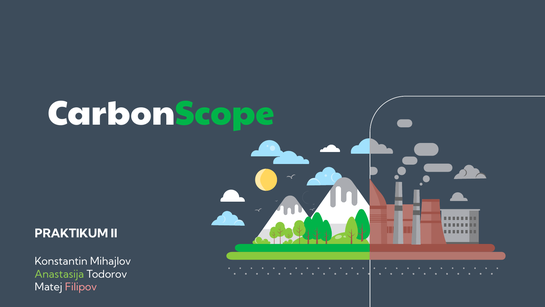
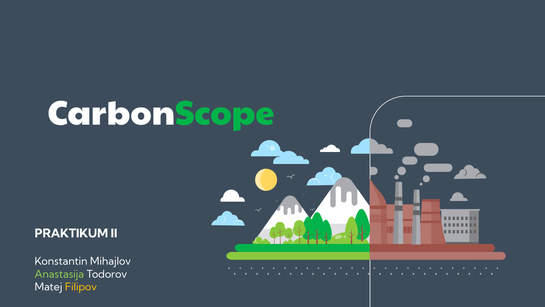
Filipov colour: pink -> yellow
